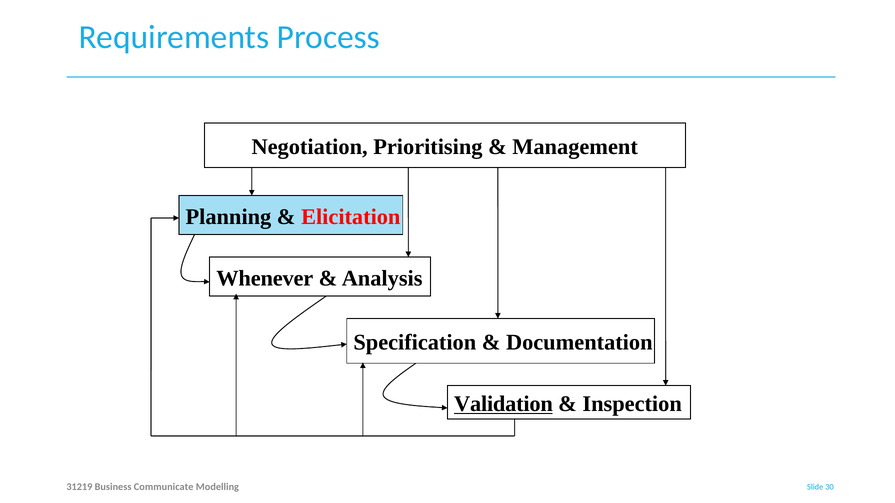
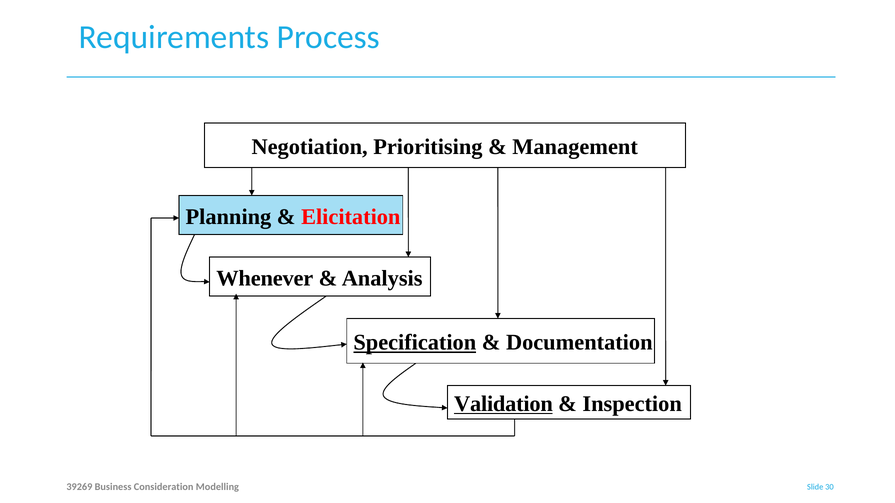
Specification underline: none -> present
31219: 31219 -> 39269
Communicate: Communicate -> Consideration
